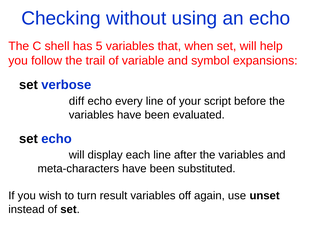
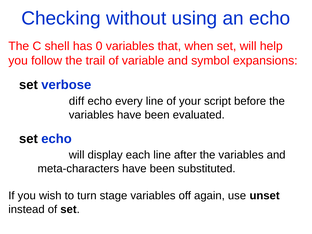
5: 5 -> 0
result: result -> stage
